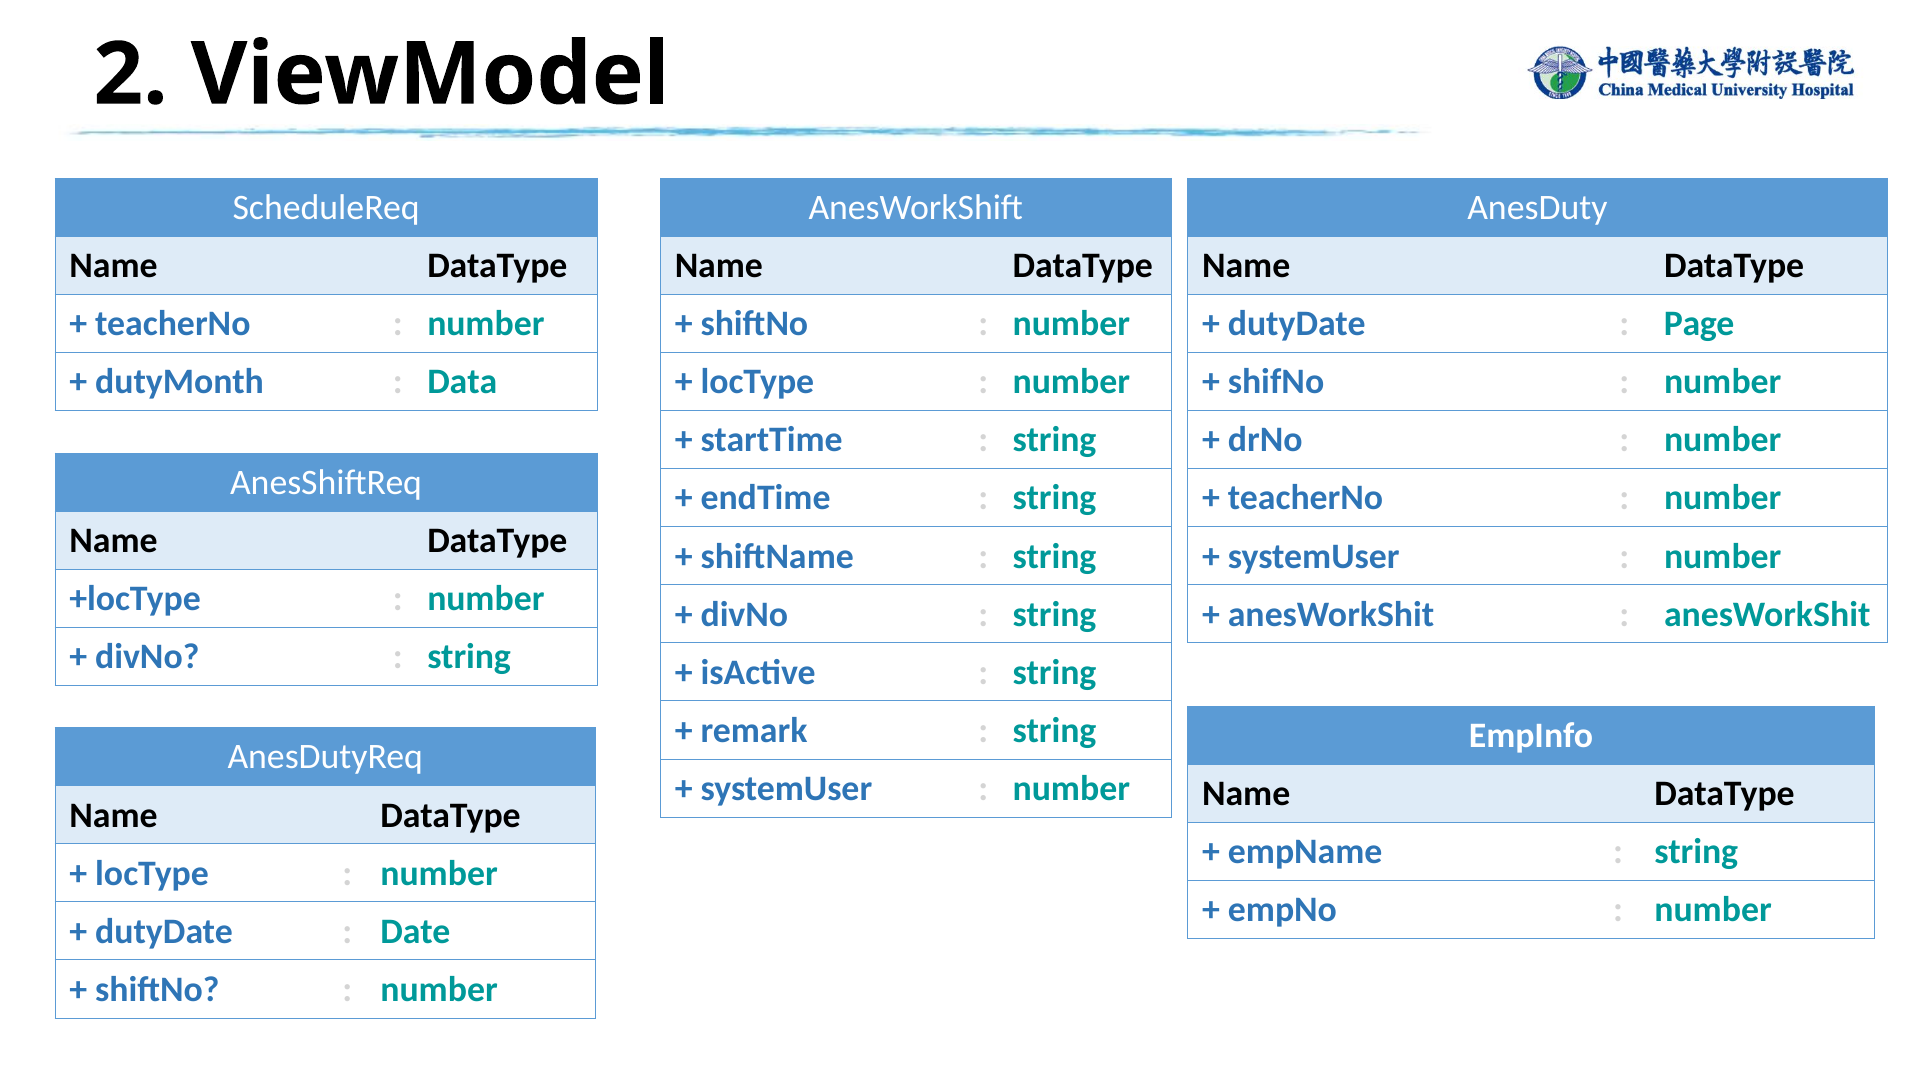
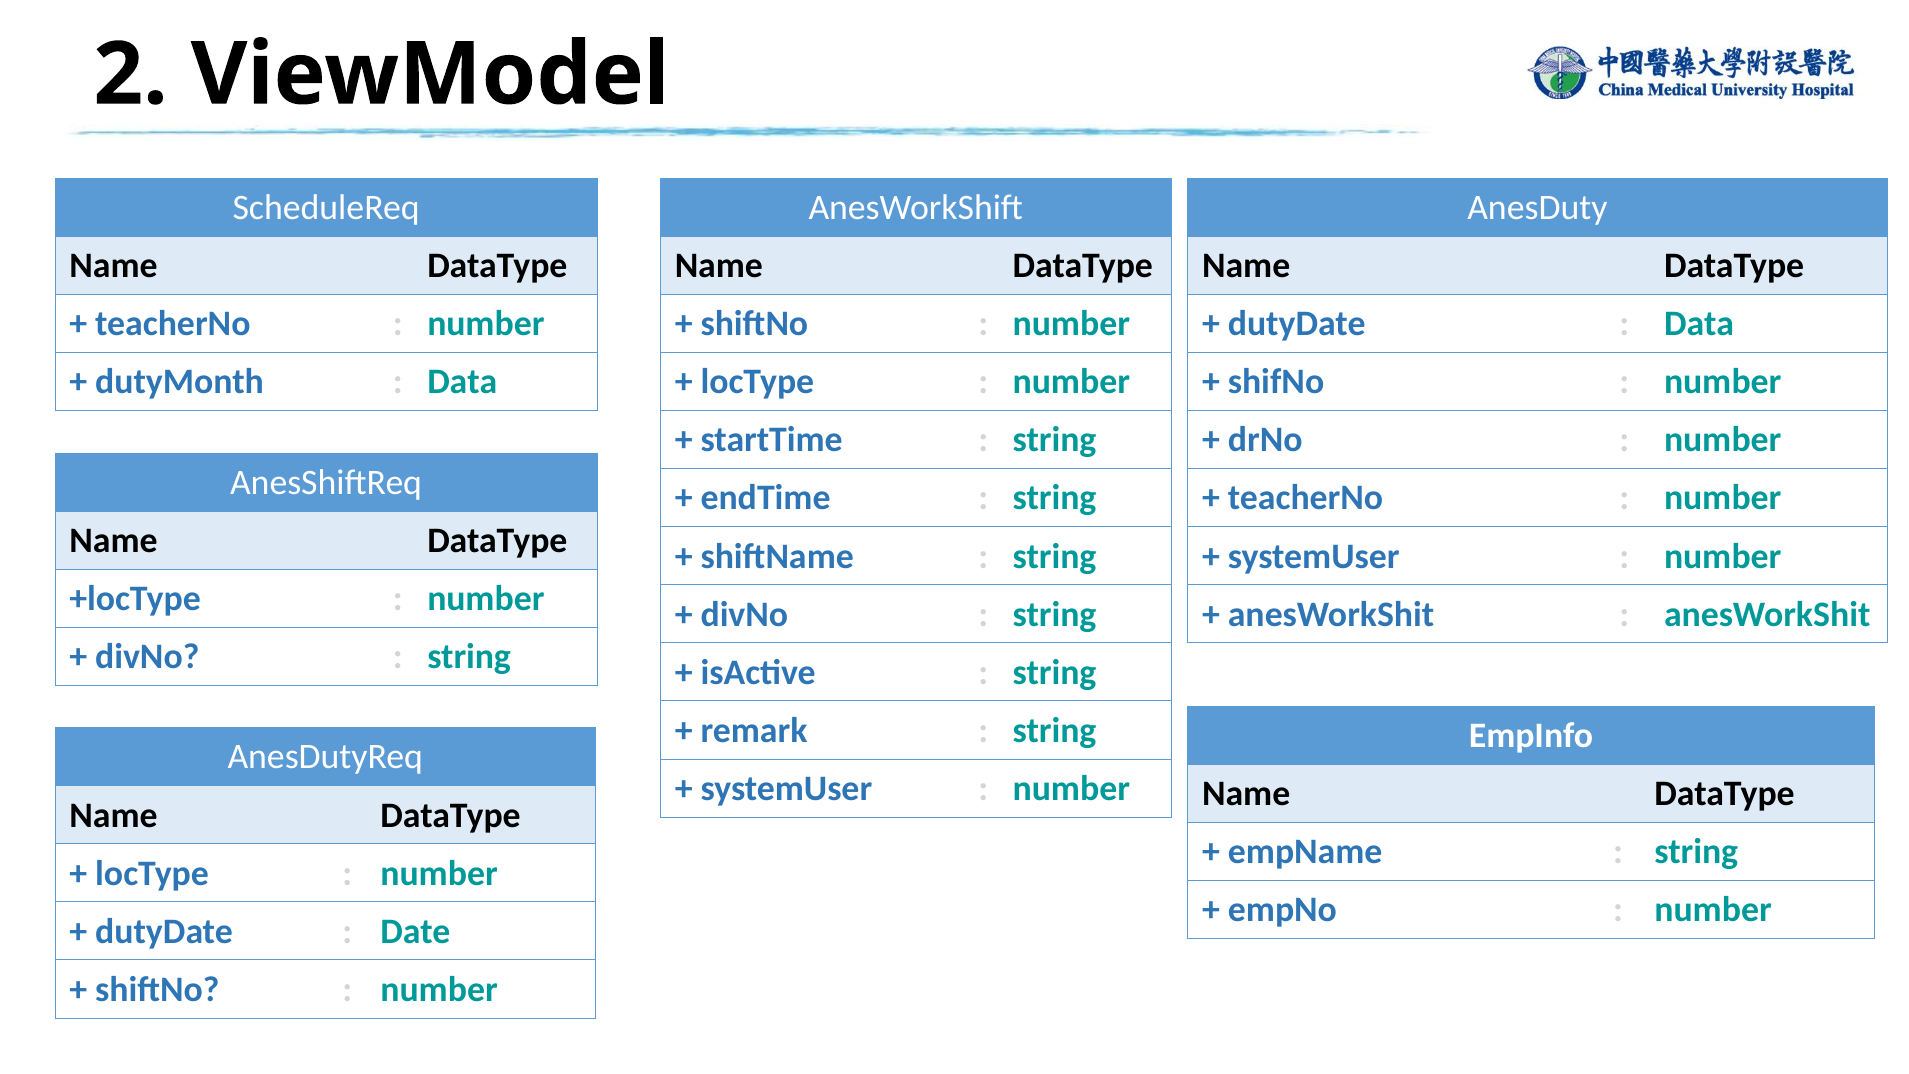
Page at (1699, 324): Page -> Data
